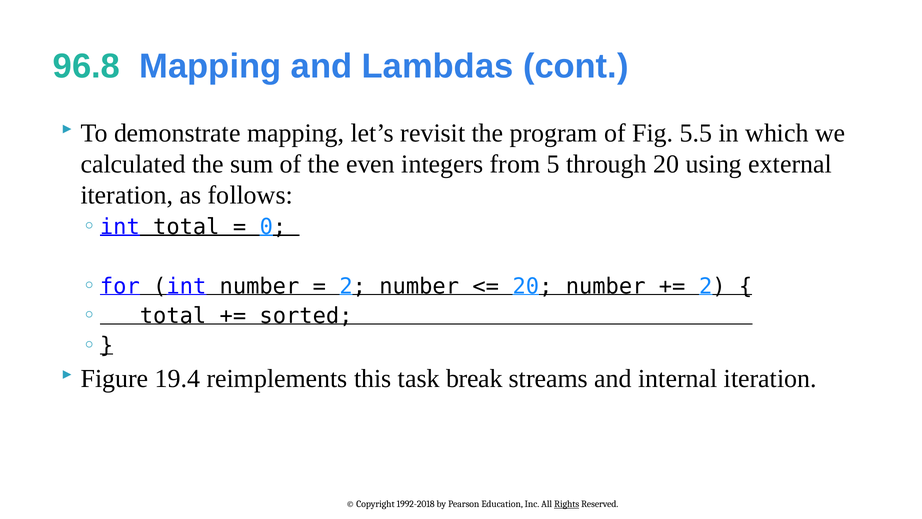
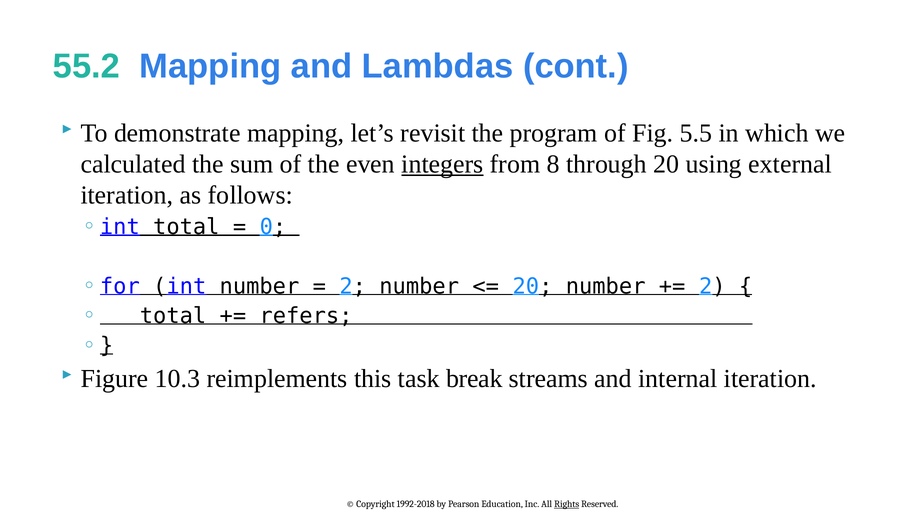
96.8: 96.8 -> 55.2
integers underline: none -> present
5: 5 -> 8
sorted: sorted -> refers
19.4: 19.4 -> 10.3
